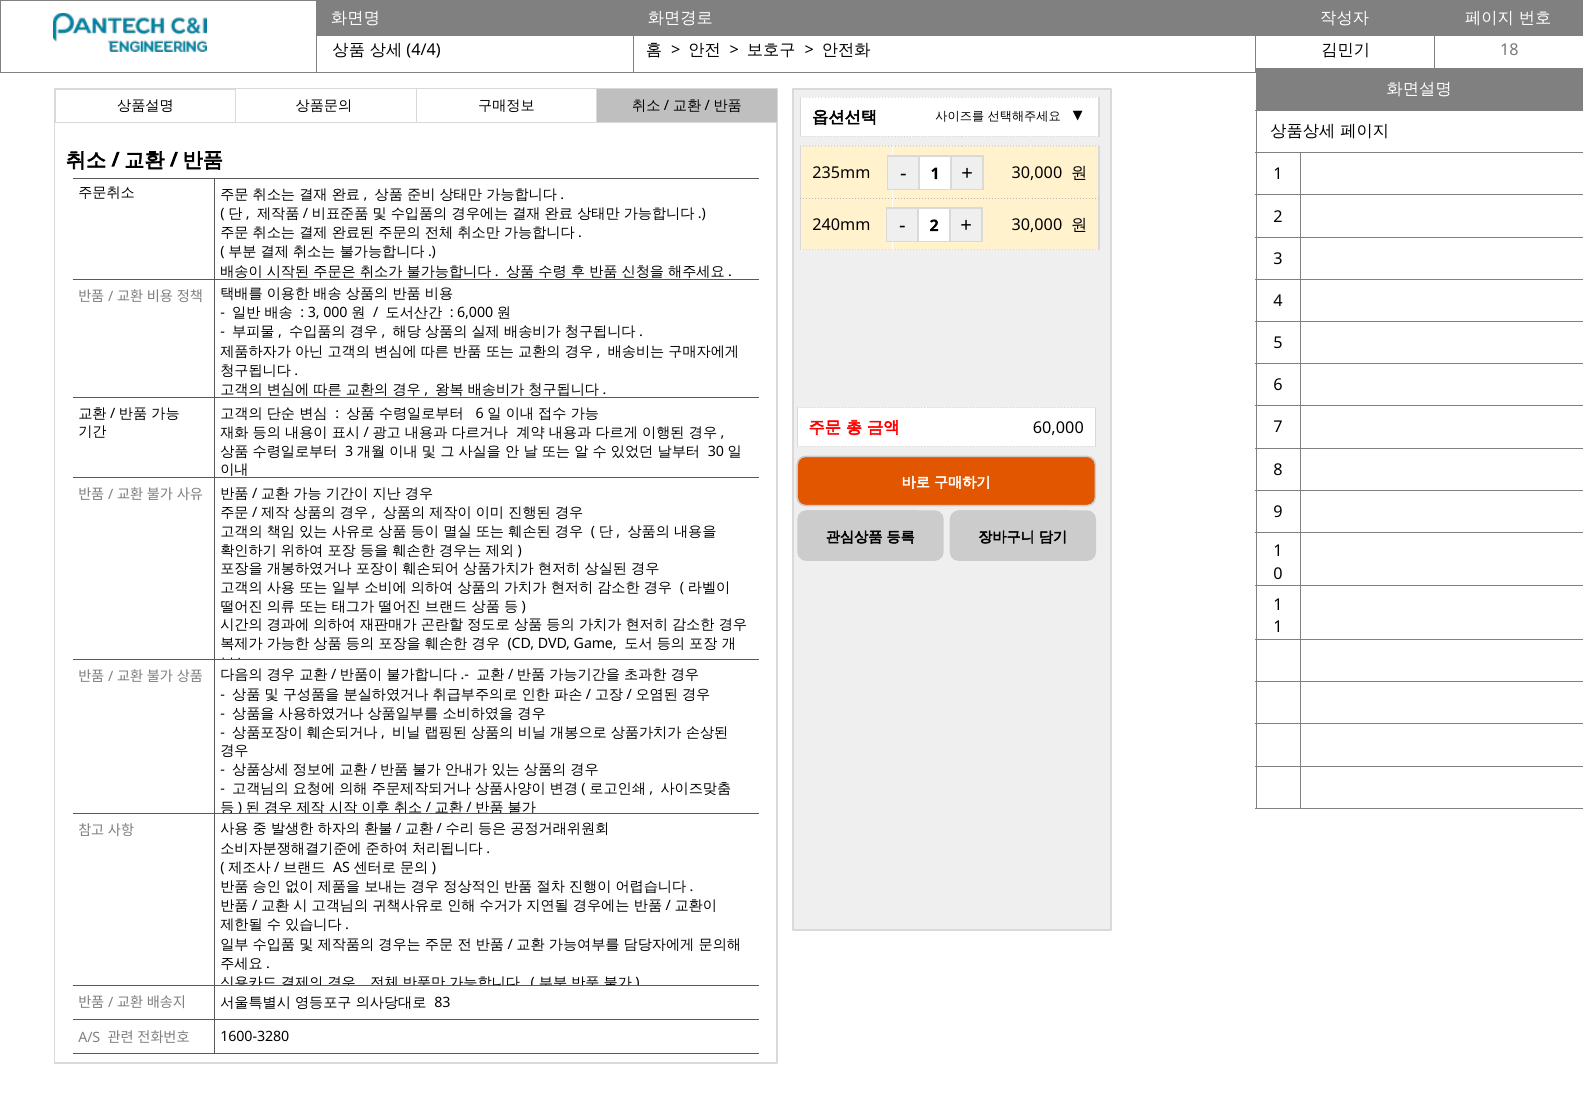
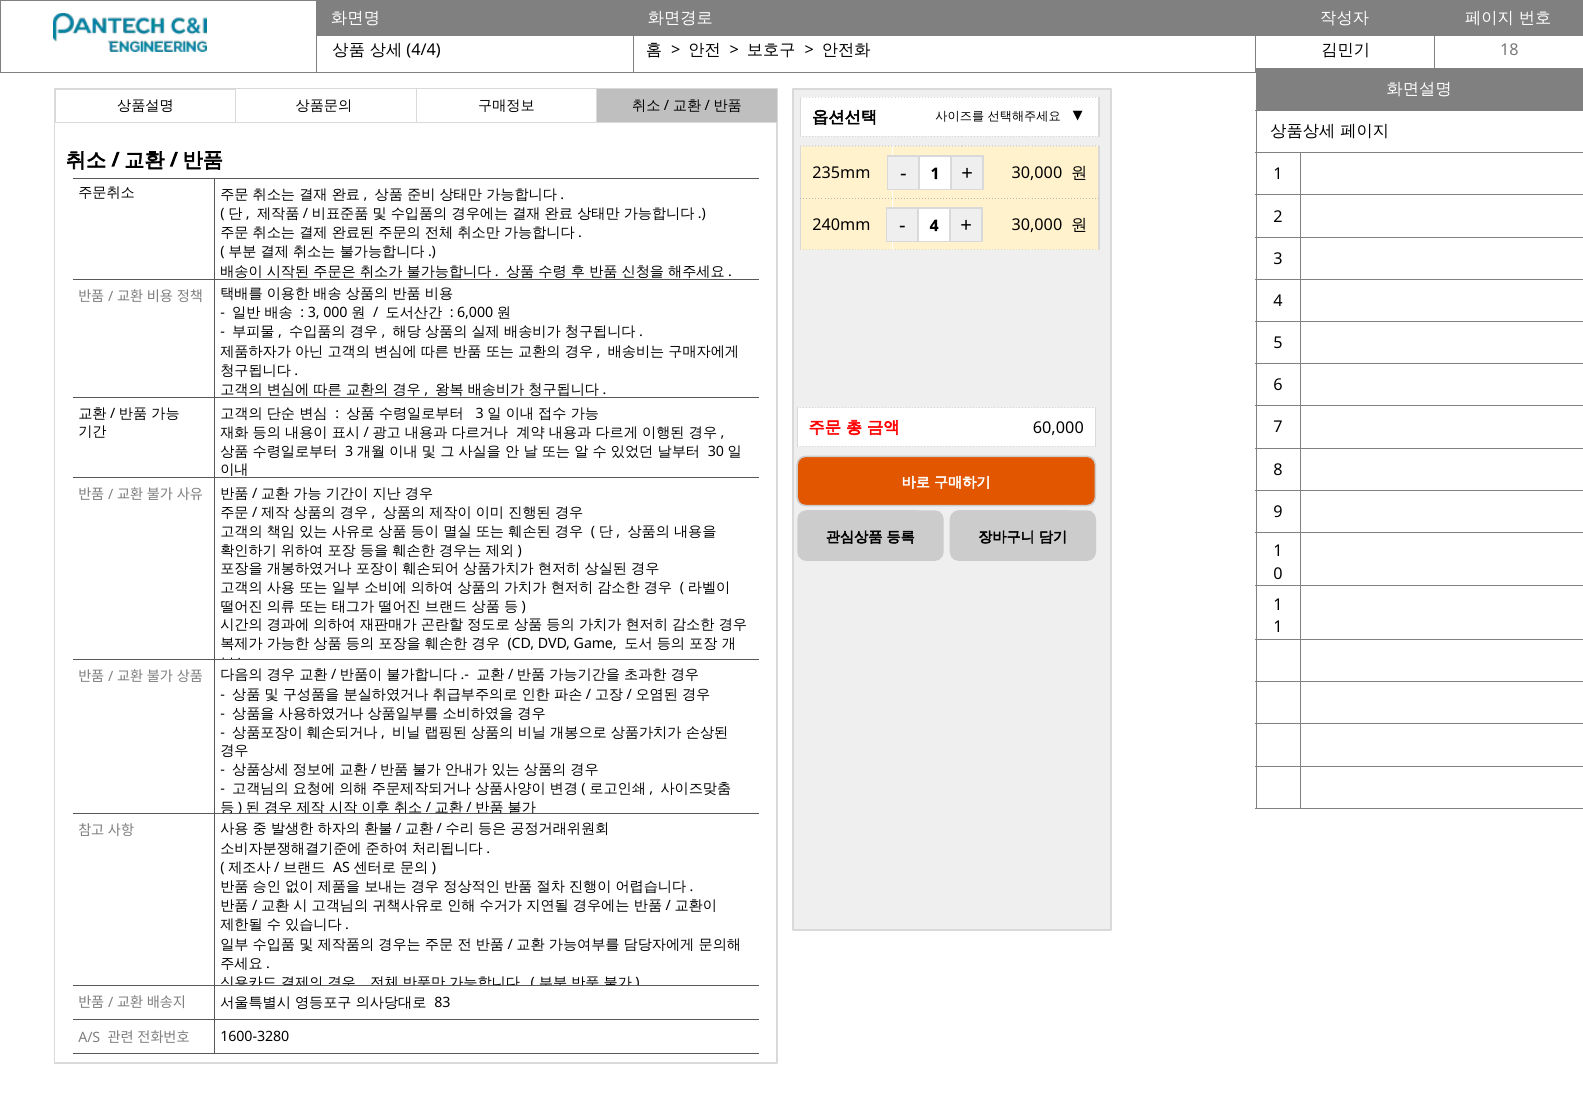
2 at (934, 226): 2 -> 4
6 at (480, 414): 6 -> 3
